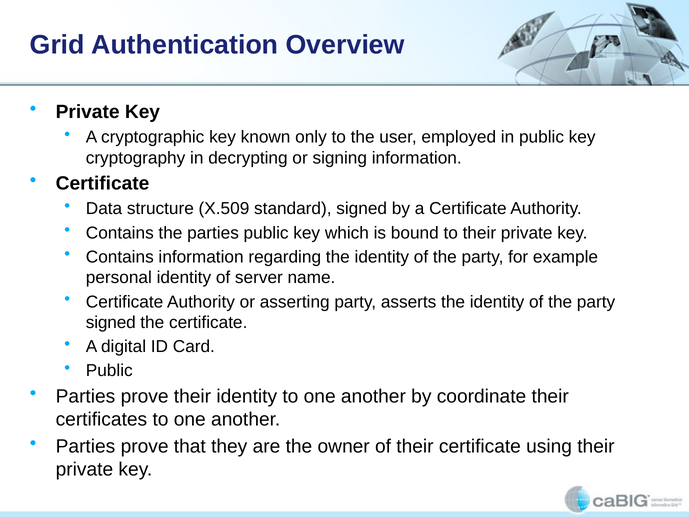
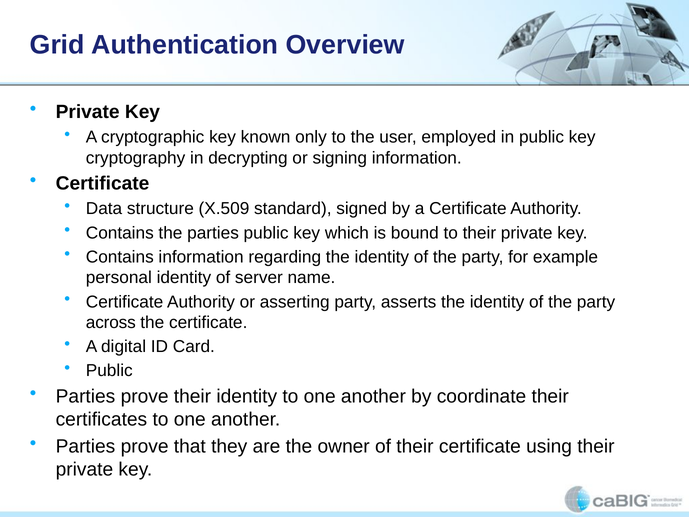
signed at (111, 322): signed -> across
